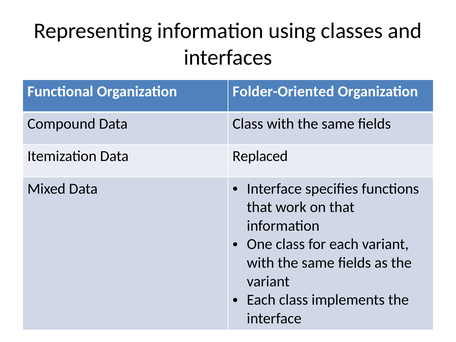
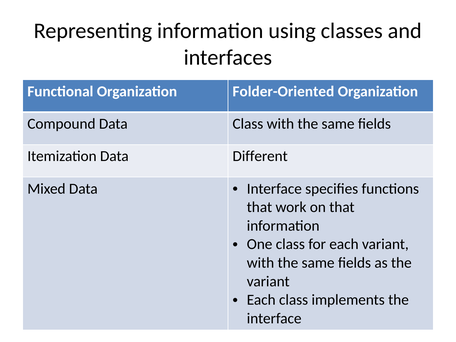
Replaced: Replaced -> Different
